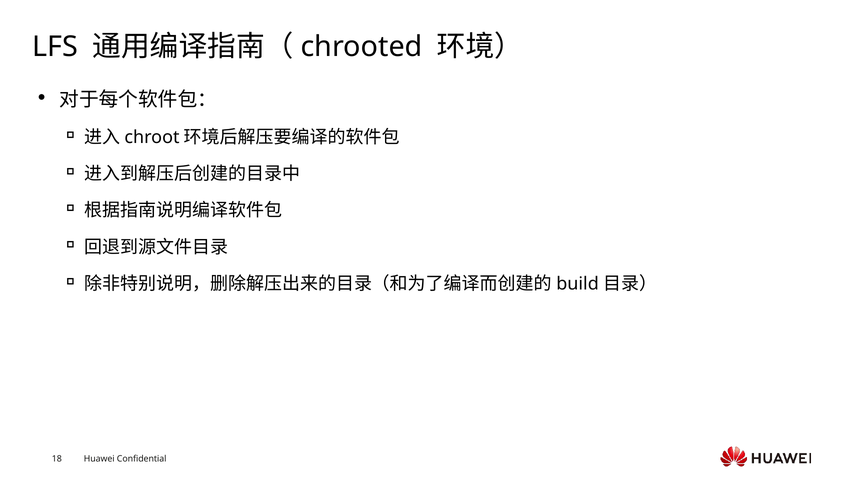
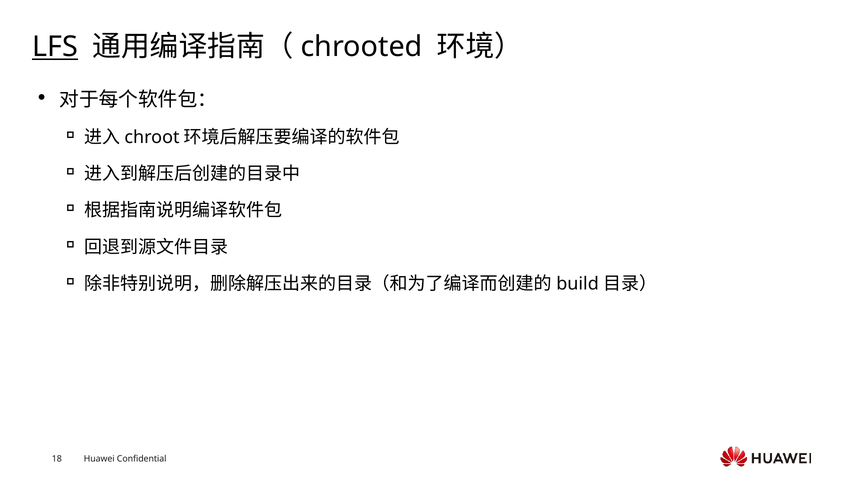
LFS underline: none -> present
